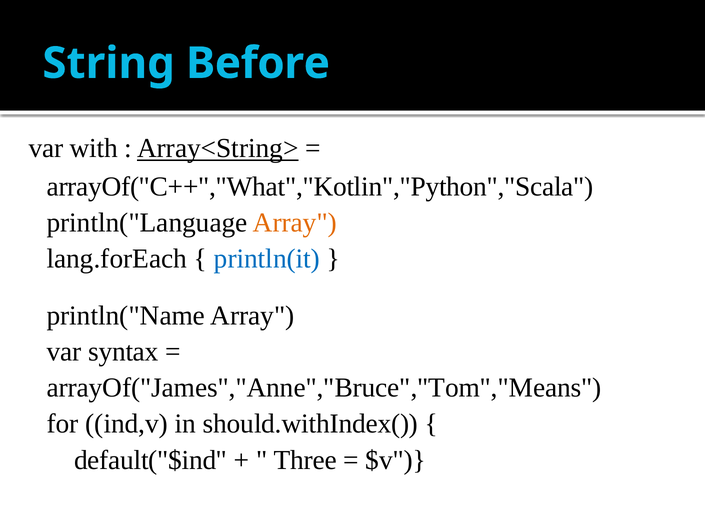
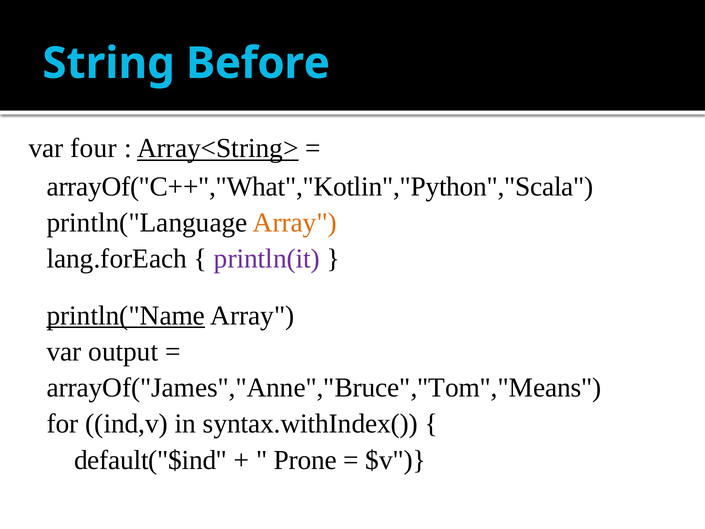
with: with -> four
println(it colour: blue -> purple
println("Name underline: none -> present
syntax: syntax -> output
should.withIndex(: should.withIndex( -> syntax.withIndex(
Three: Three -> Prone
